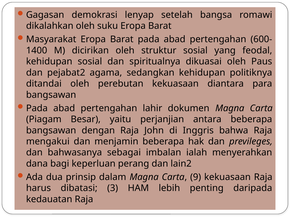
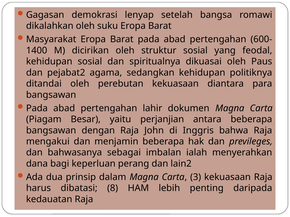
9: 9 -> 3
3: 3 -> 8
